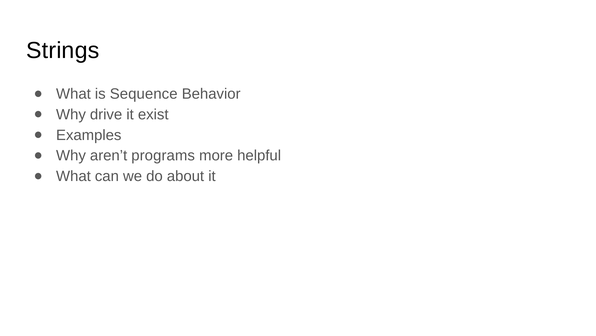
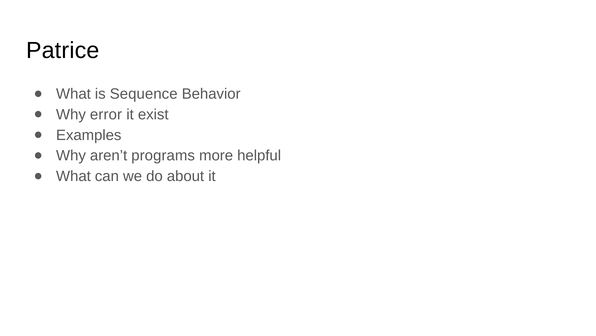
Strings: Strings -> Patrice
drive: drive -> error
